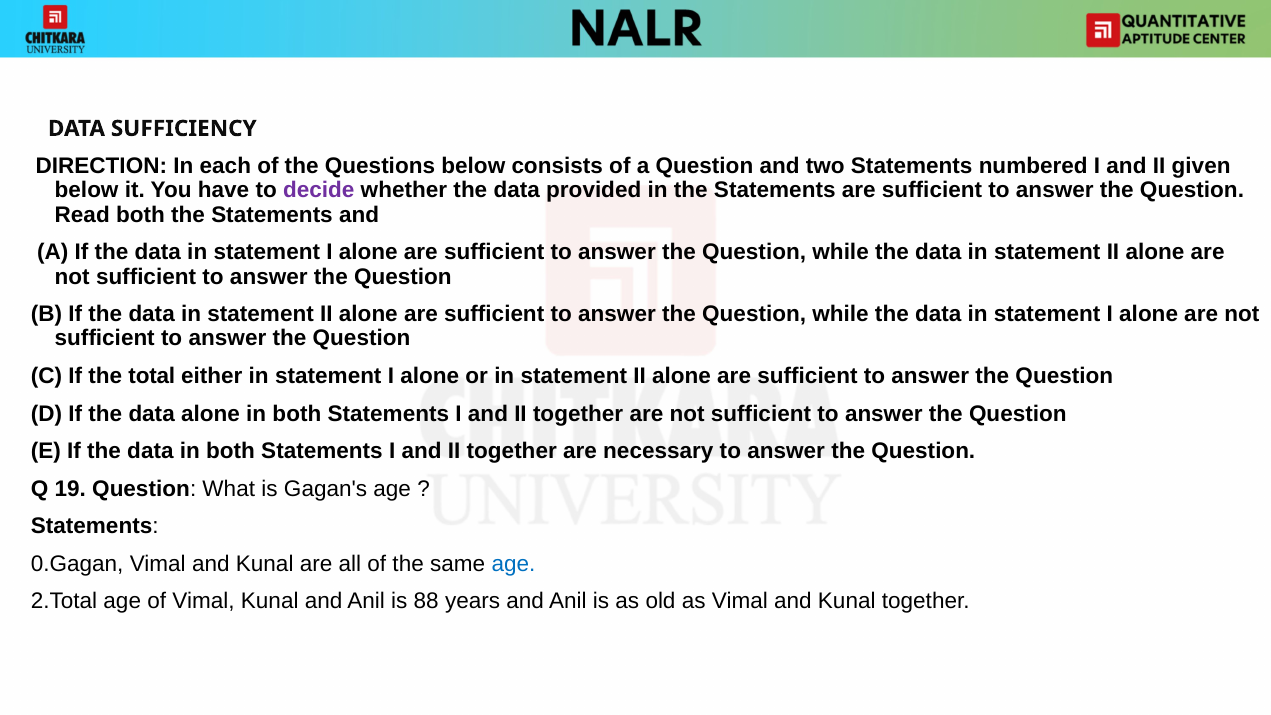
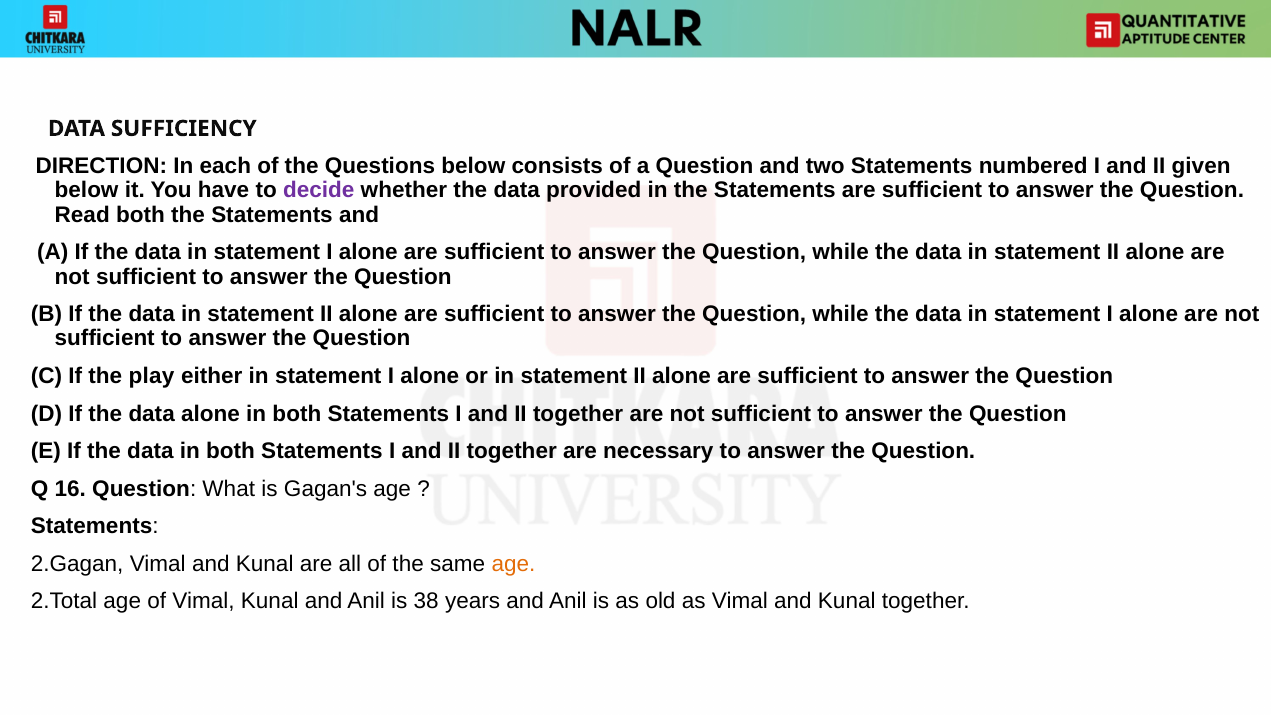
total: total -> play
19: 19 -> 16
0.Gagan: 0.Gagan -> 2.Gagan
age at (513, 564) colour: blue -> orange
88: 88 -> 38
